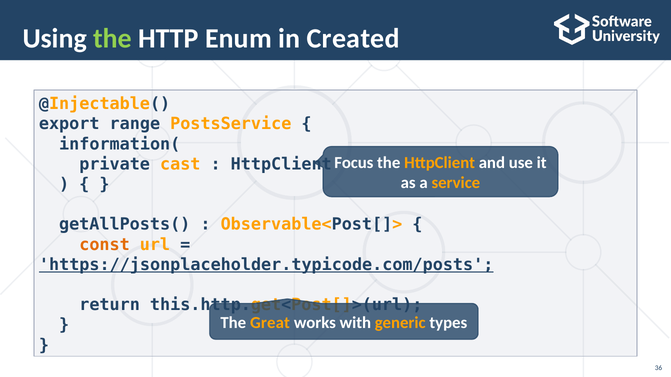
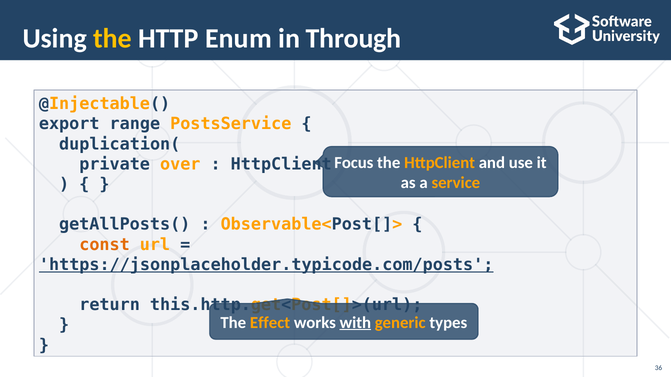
the at (113, 38) colour: light green -> yellow
Created: Created -> Through
information(: information( -> duplication(
cast: cast -> over
Great: Great -> Effect
with underline: none -> present
